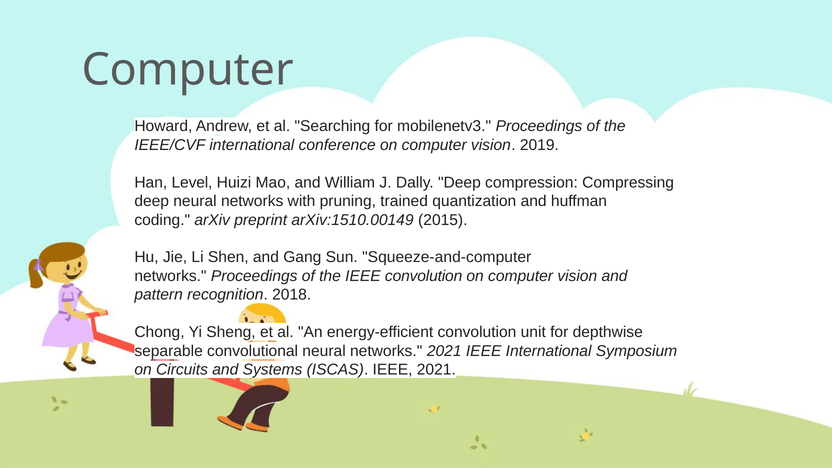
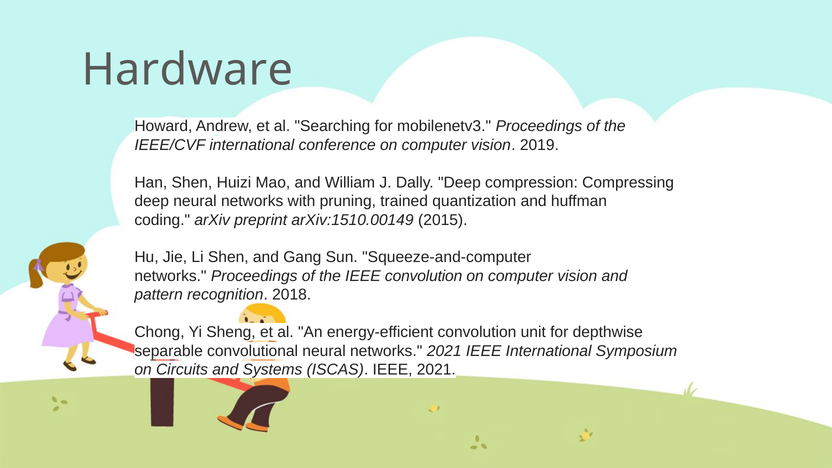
Computer at (188, 70): Computer -> Hardware
Han Level: Level -> Shen
